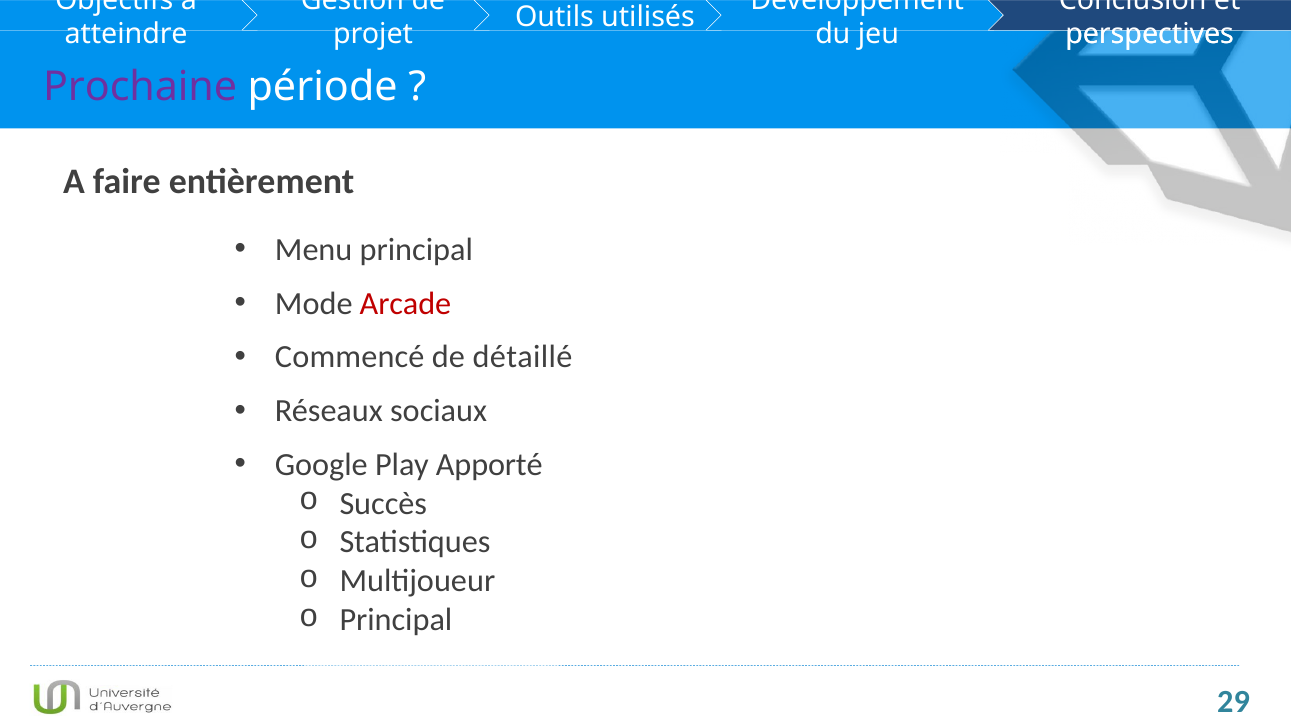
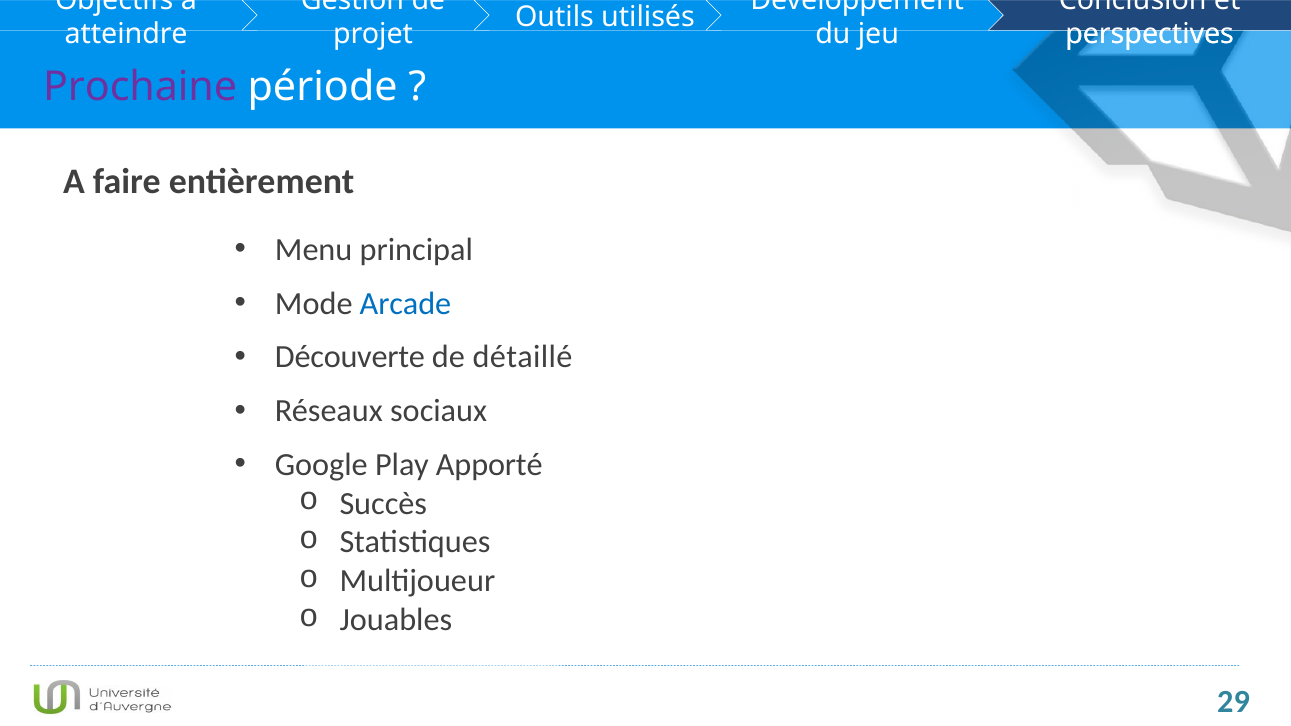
Arcade colour: red -> blue
Commencé: Commencé -> Découverte
Principal at (396, 620): Principal -> Jouables
